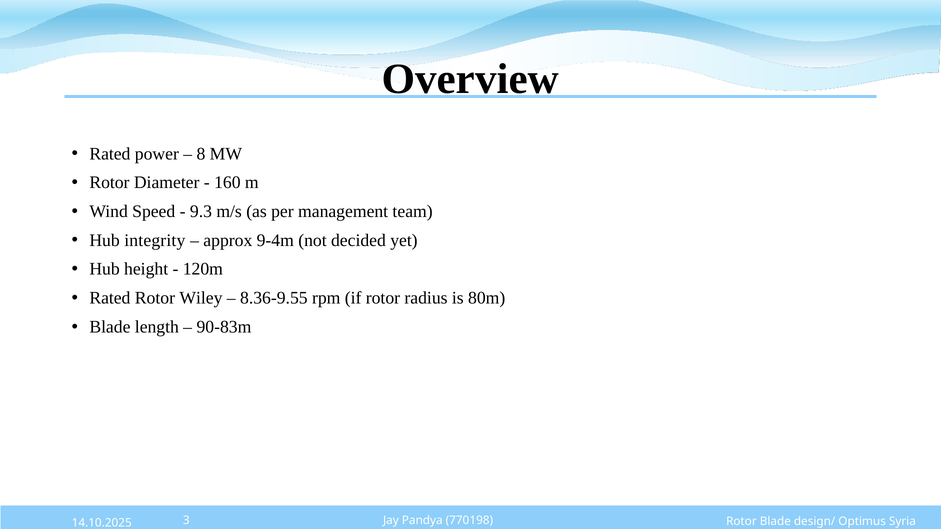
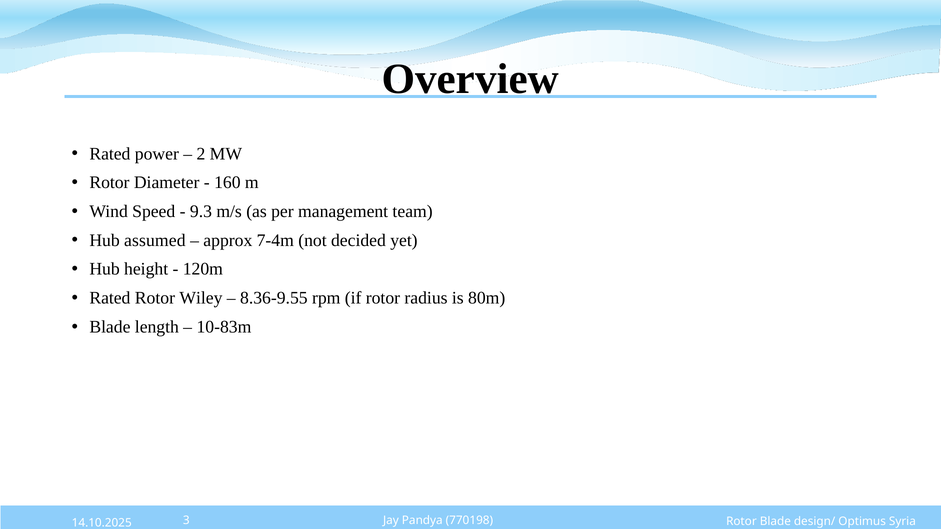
8: 8 -> 2
integrity: integrity -> assumed
9-4m: 9-4m -> 7-4m
90-83m: 90-83m -> 10-83m
